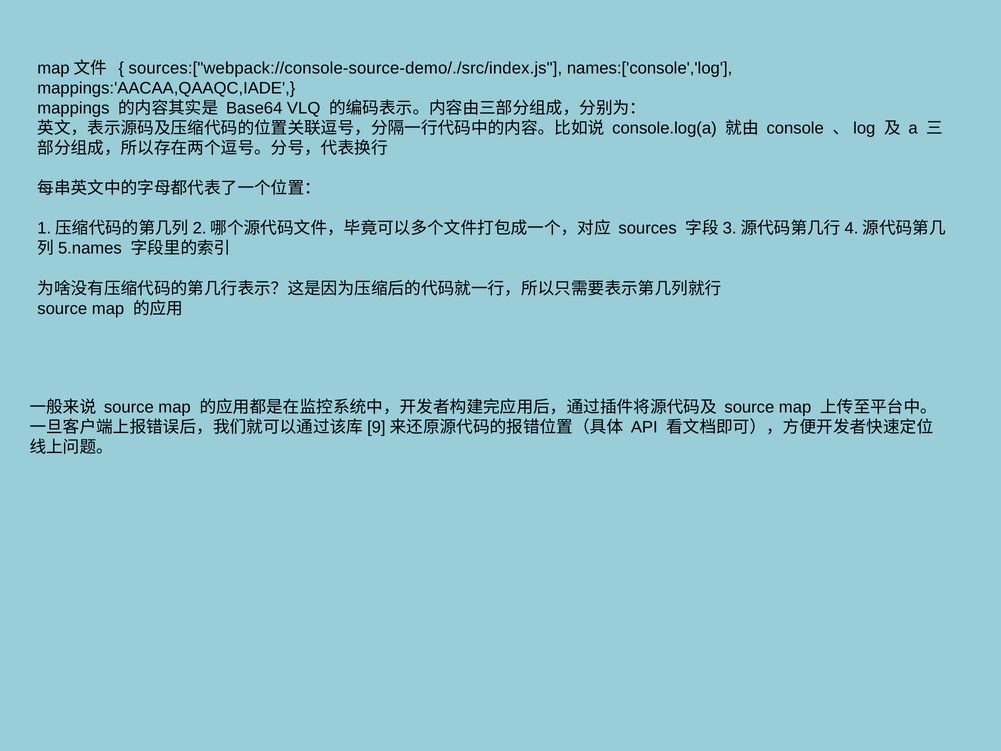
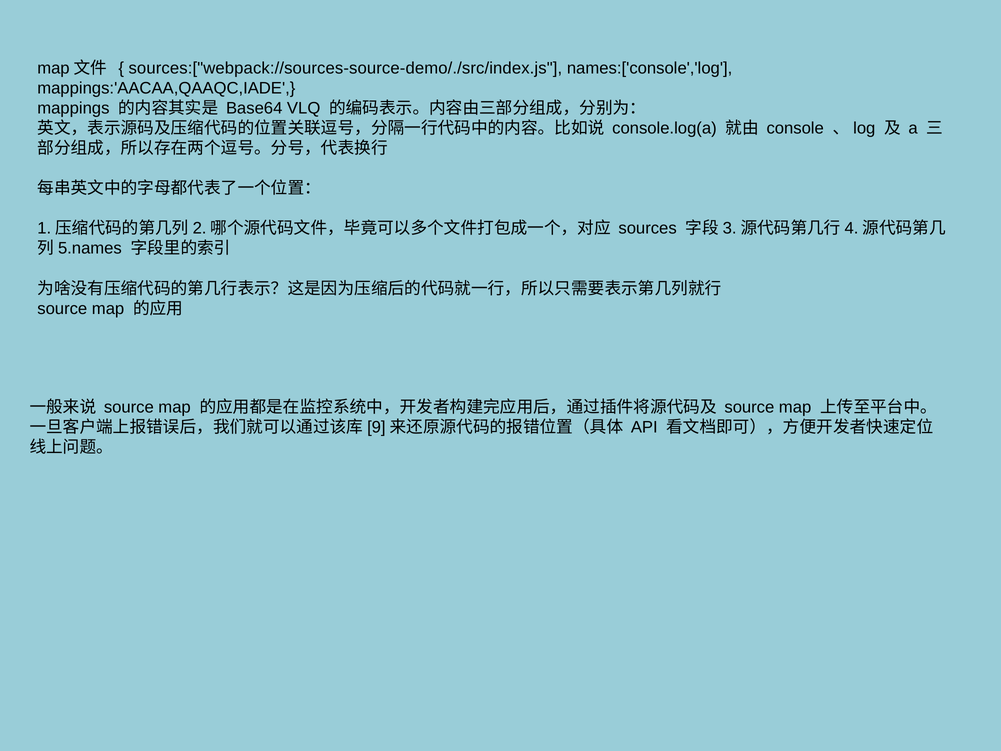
sources:["webpack://console-source-demo/./src/index.js: sources:["webpack://console-source-demo/./src/index.js -> sources:["webpack://sources-source-demo/./src/index.js
